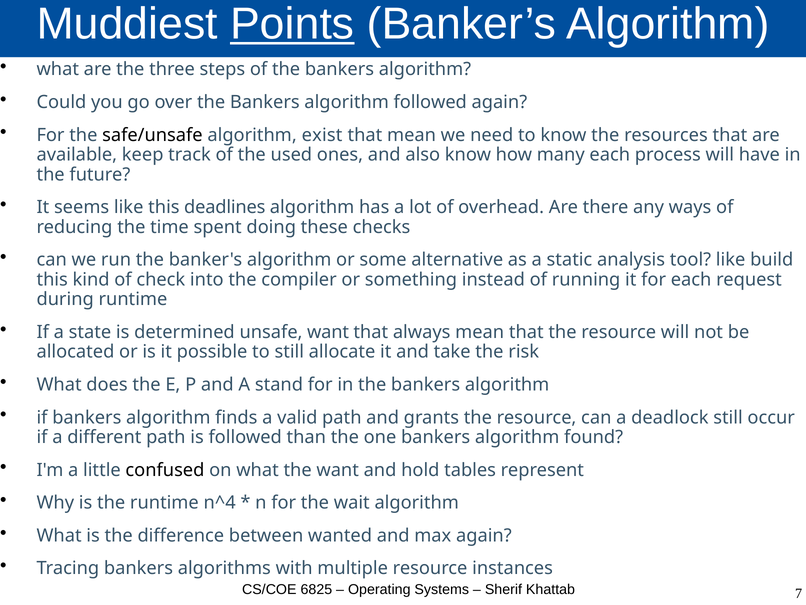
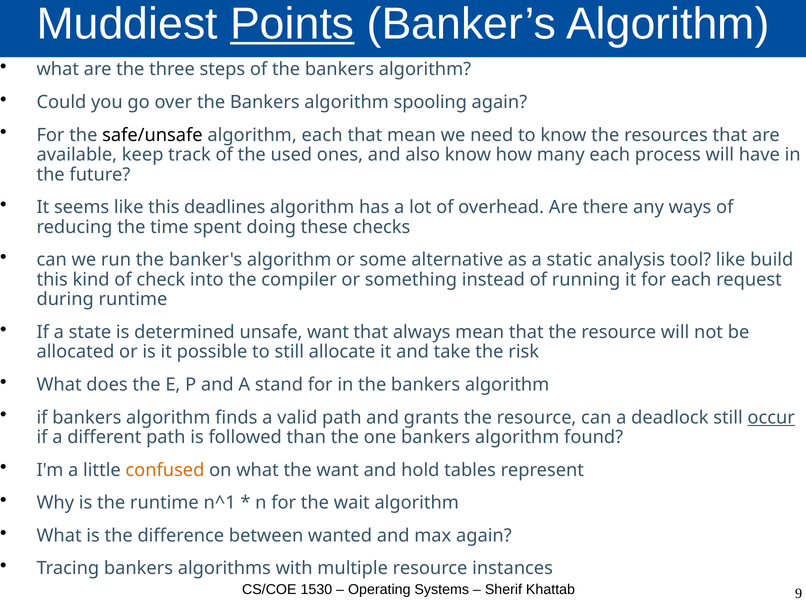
algorithm followed: followed -> spooling
algorithm exist: exist -> each
occur underline: none -> present
confused colour: black -> orange
n^4: n^4 -> n^1
6825: 6825 -> 1530
7: 7 -> 9
